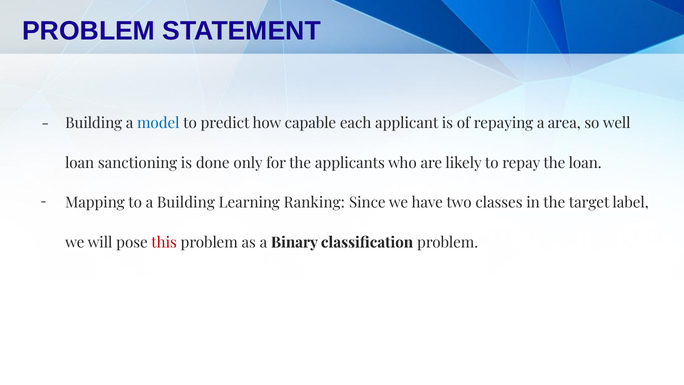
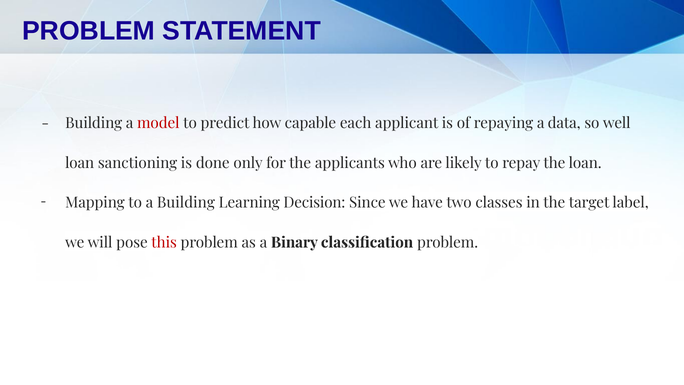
model colour: blue -> red
area: area -> data
Ranking: Ranking -> Decision
